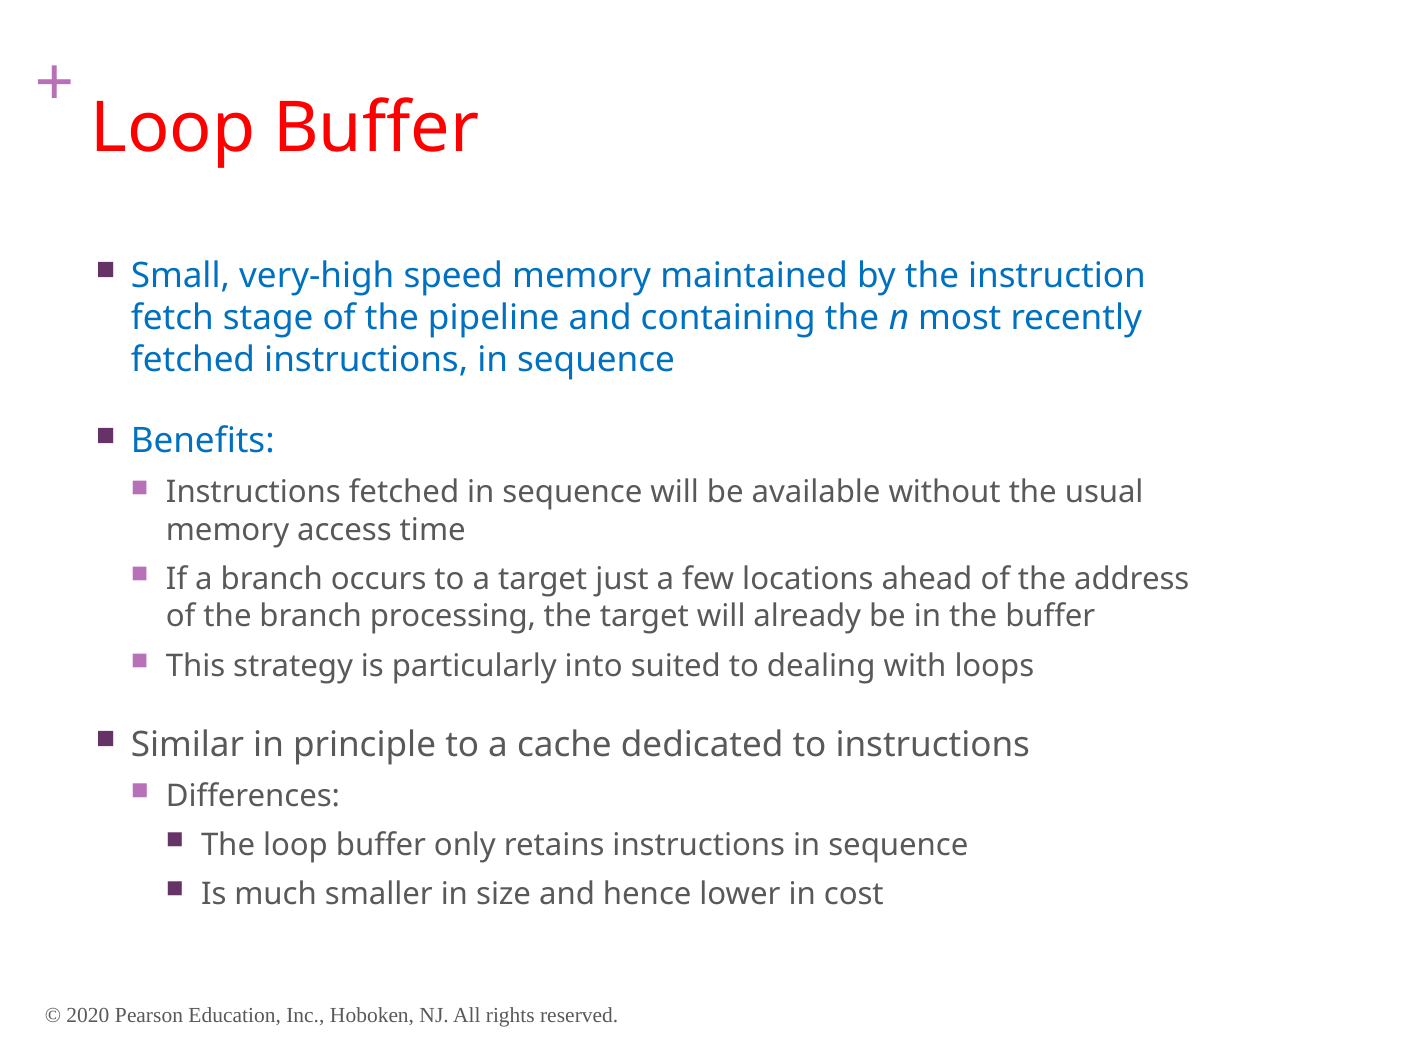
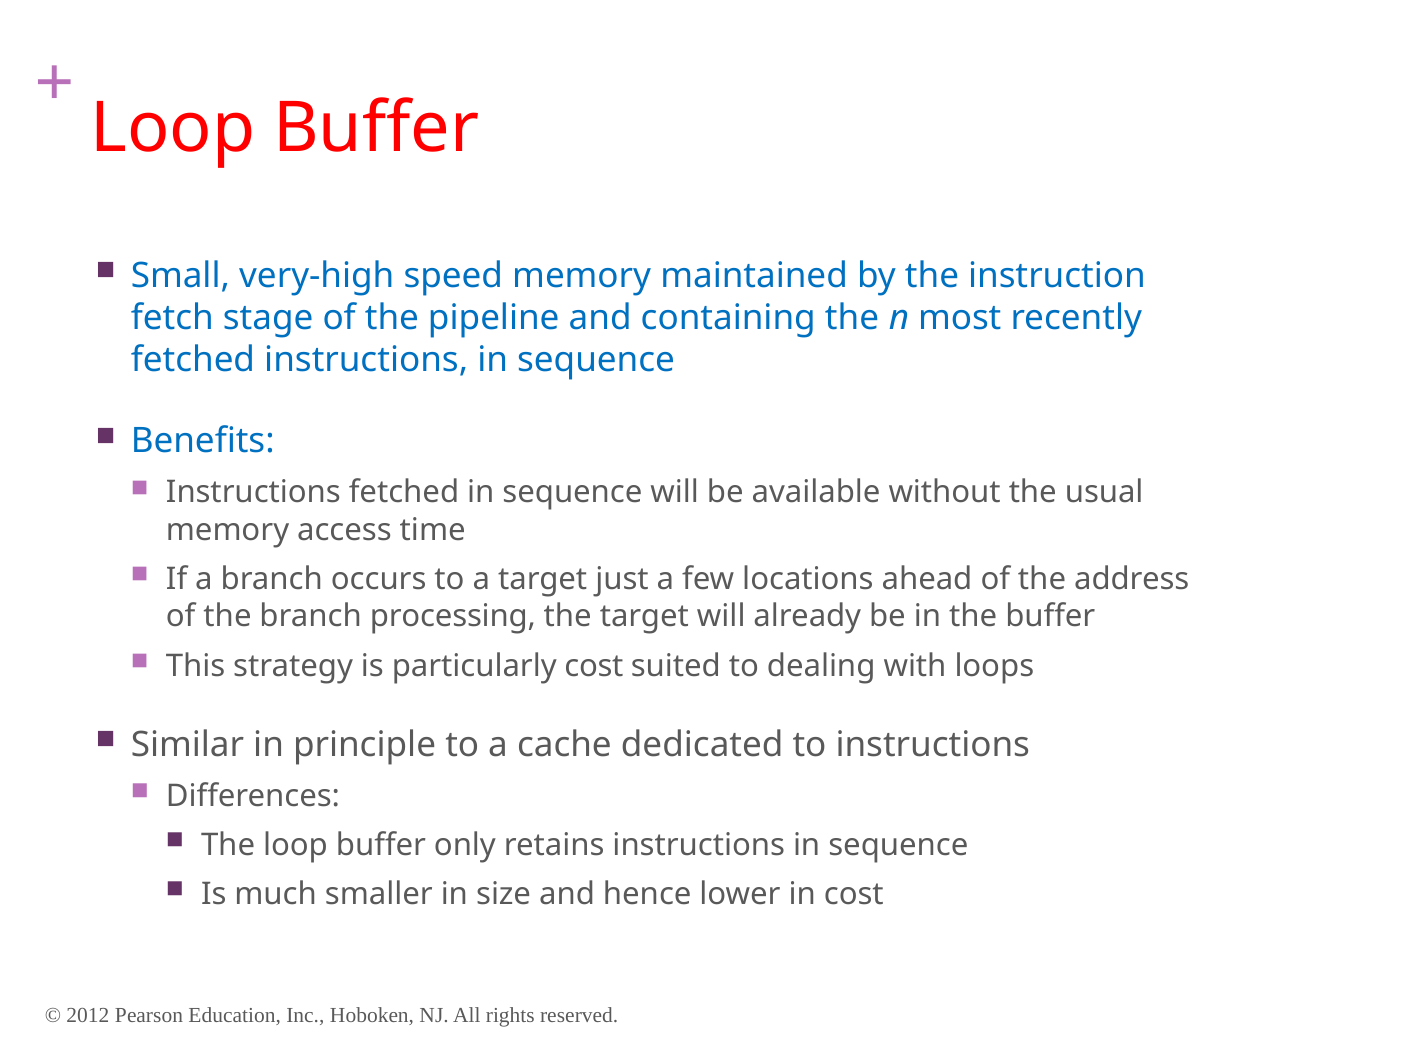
particularly into: into -> cost
2020: 2020 -> 2012
